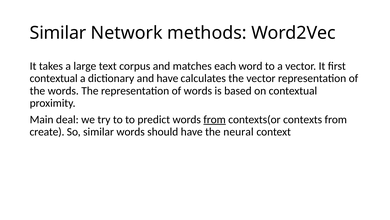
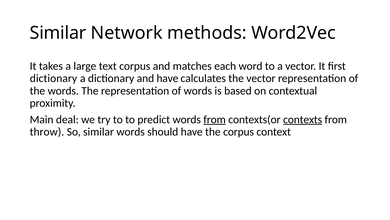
contextual at (54, 78): contextual -> dictionary
contexts underline: none -> present
create: create -> throw
the neural: neural -> corpus
